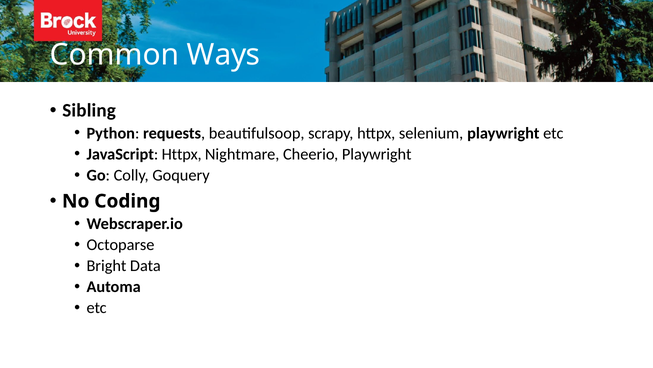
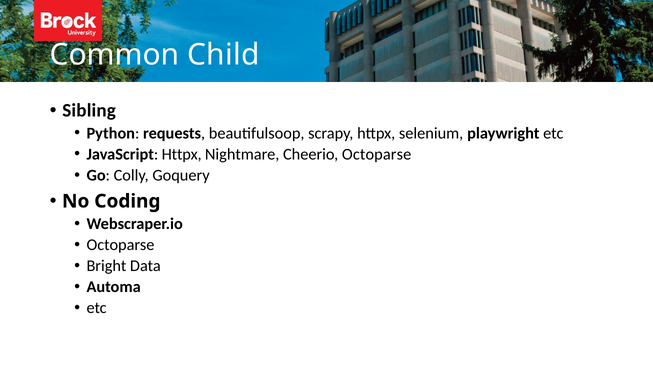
Ways: Ways -> Child
Cheerio Playwright: Playwright -> Octoparse
